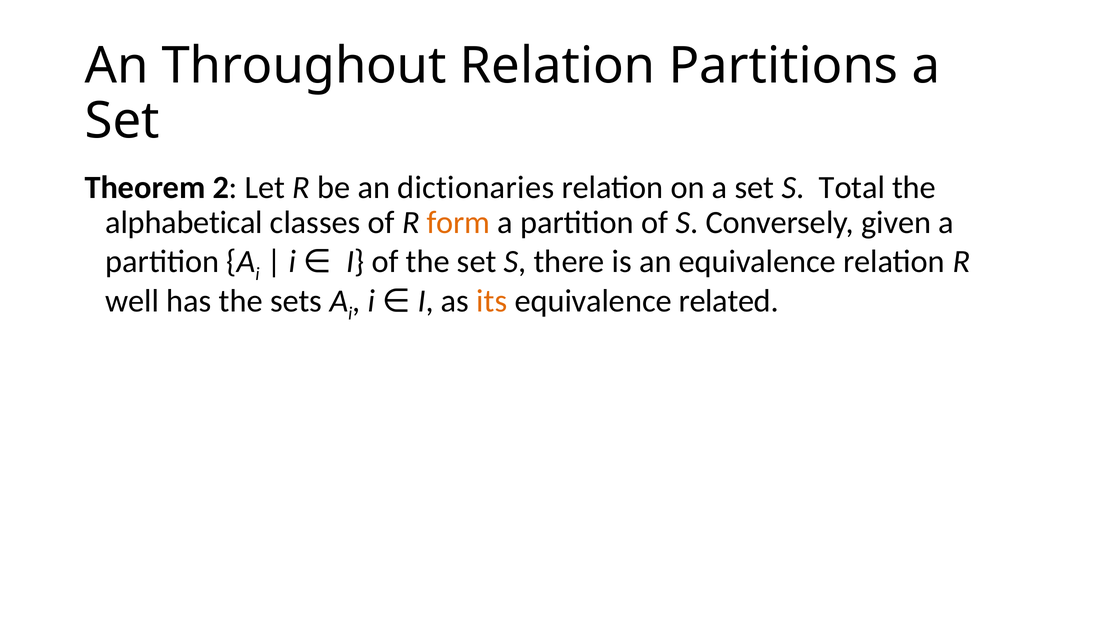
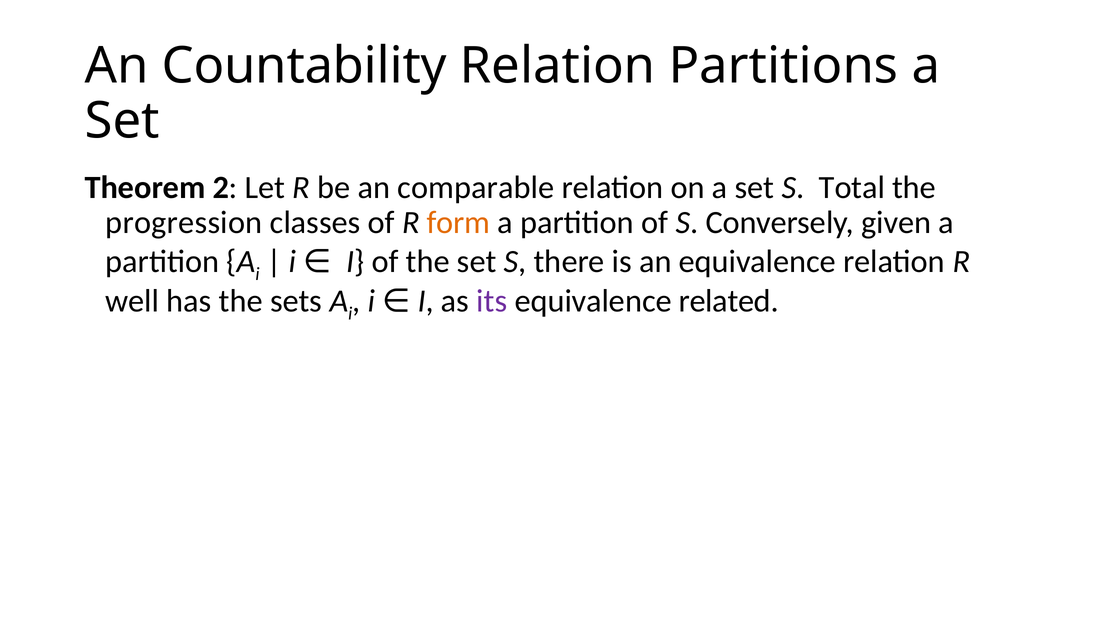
Throughout: Throughout -> Countability
dictionaries: dictionaries -> comparable
alphabetical: alphabetical -> progression
its colour: orange -> purple
